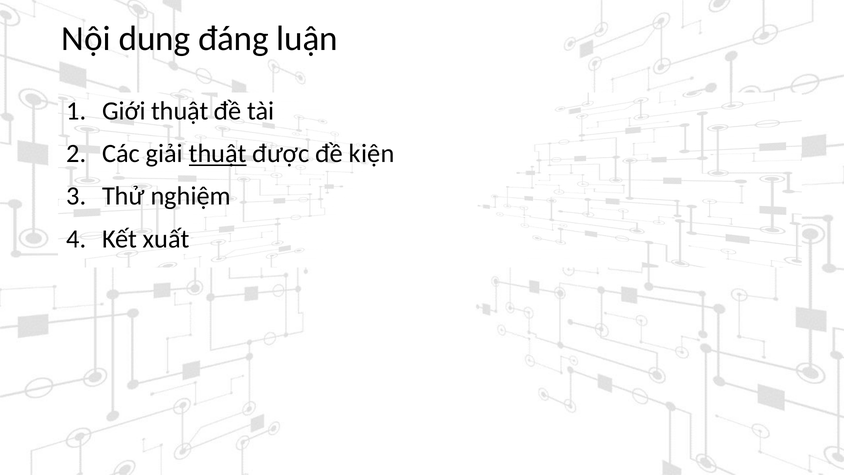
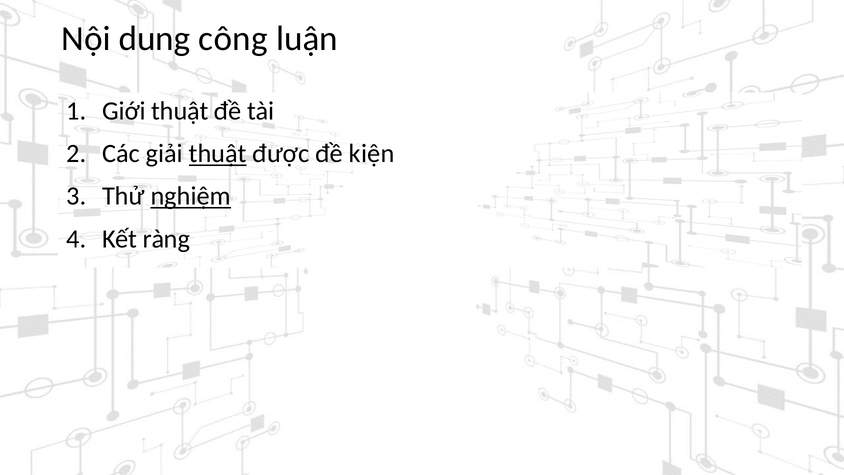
đáng: đáng -> công
nghiệm underline: none -> present
xuất: xuất -> ràng
